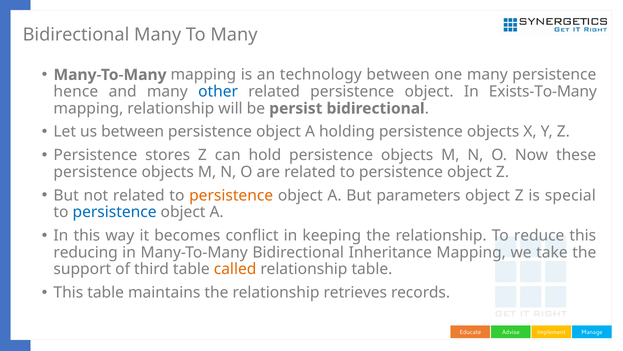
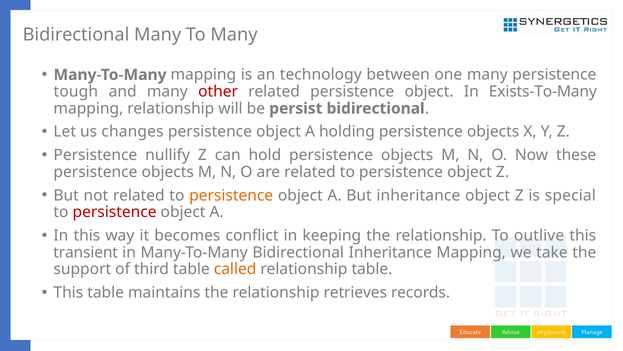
hence: hence -> tough
other colour: blue -> red
us between: between -> changes
stores: stores -> nullify
But parameters: parameters -> inheritance
persistence at (115, 212) colour: blue -> red
reduce: reduce -> outlive
reducing: reducing -> transient
